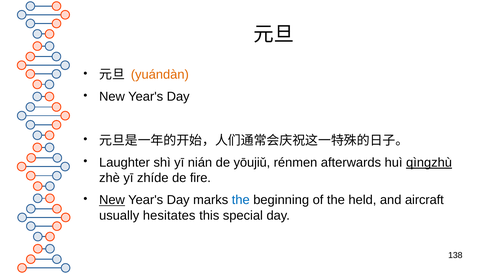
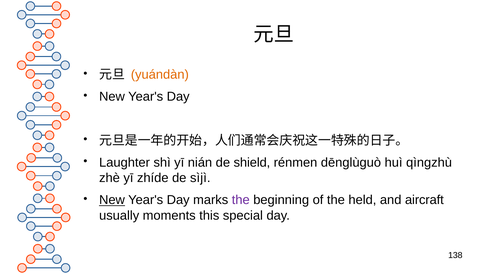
yōujiǔ: yōujiǔ -> shield
afterwards: afterwards -> dēnglùguò
qìngzhù underline: present -> none
fire: fire -> sìjì
the at (241, 200) colour: blue -> purple
hesitates: hesitates -> moments
